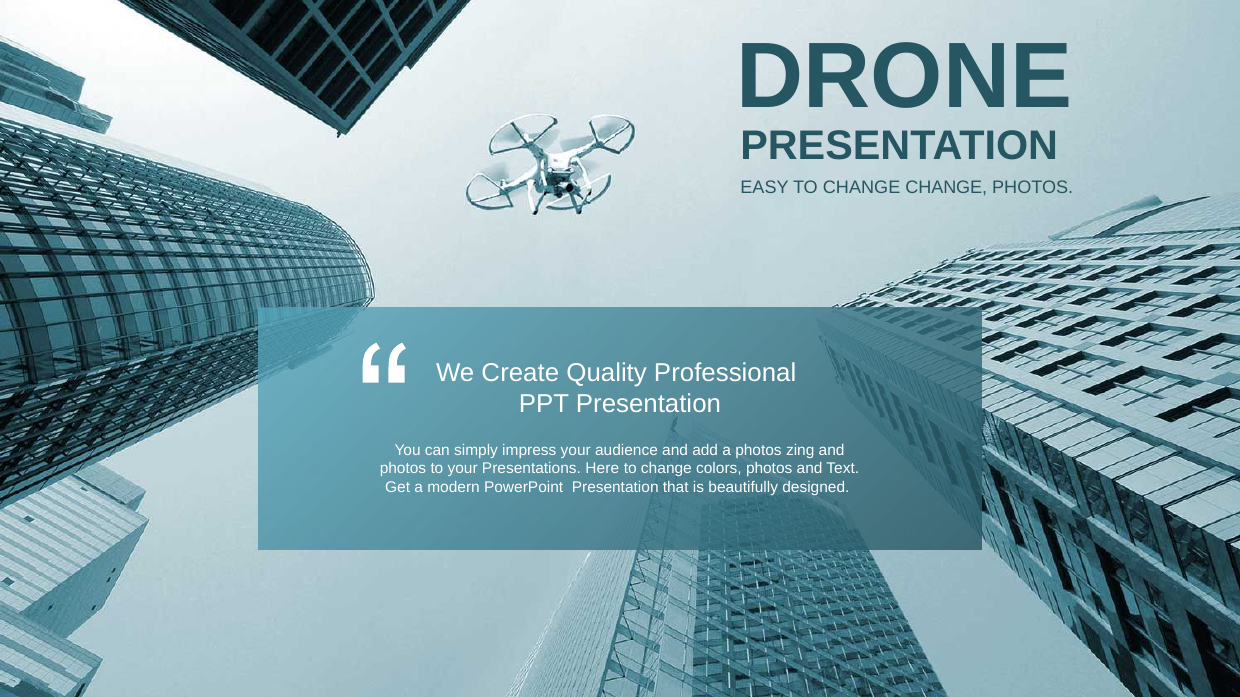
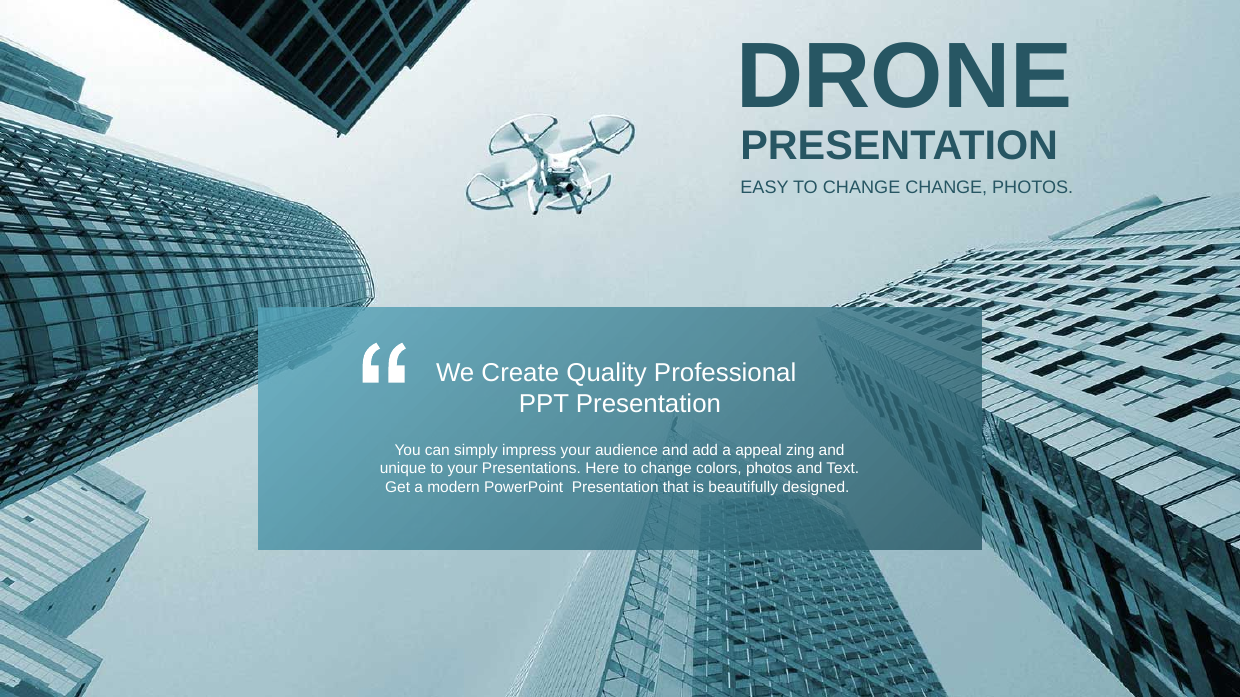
a photos: photos -> appeal
photos at (403, 469): photos -> unique
